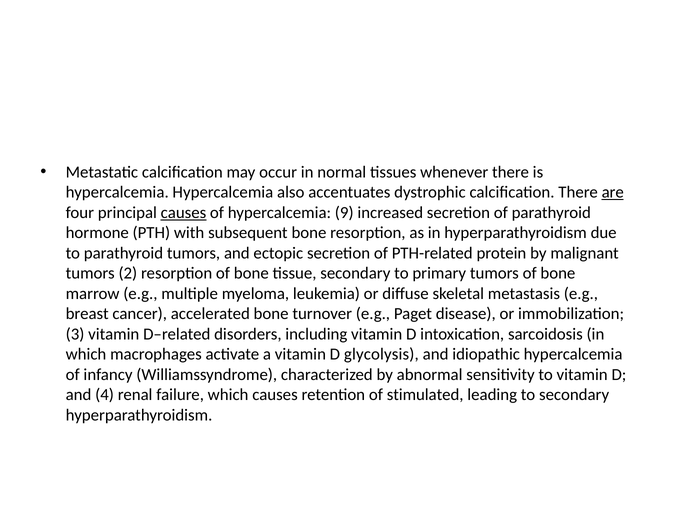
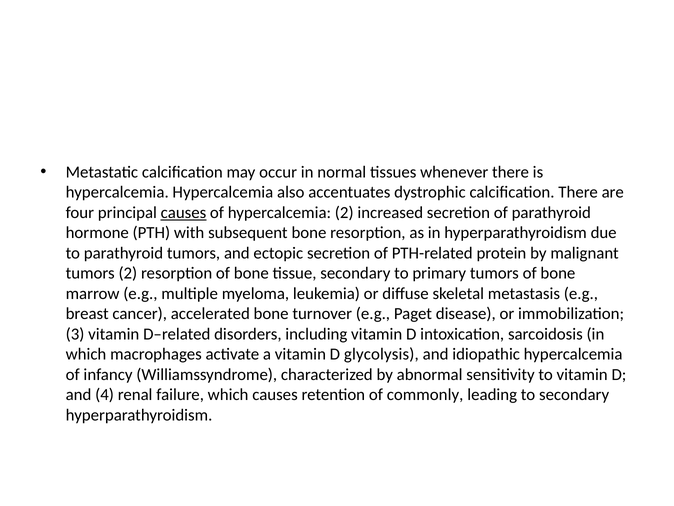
are underline: present -> none
hypercalcemia 9: 9 -> 2
stimulated: stimulated -> commonly
